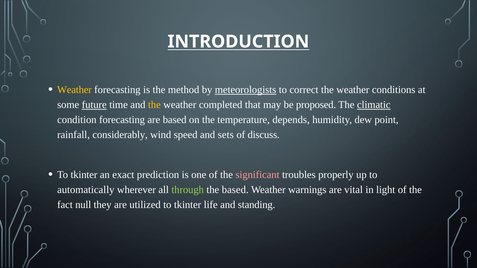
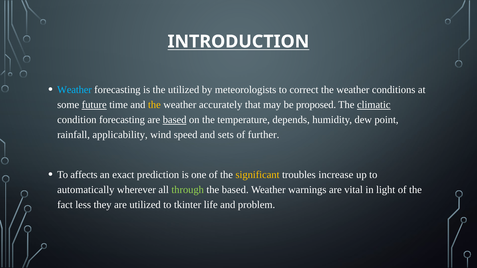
Weather at (74, 90) colour: yellow -> light blue
the method: method -> utilized
meteorologists underline: present -> none
completed: completed -> accurately
based at (175, 120) underline: none -> present
considerably: considerably -> applicability
discuss: discuss -> further
tkinter at (84, 175): tkinter -> affects
significant colour: pink -> yellow
properly: properly -> increase
null: null -> less
standing: standing -> problem
